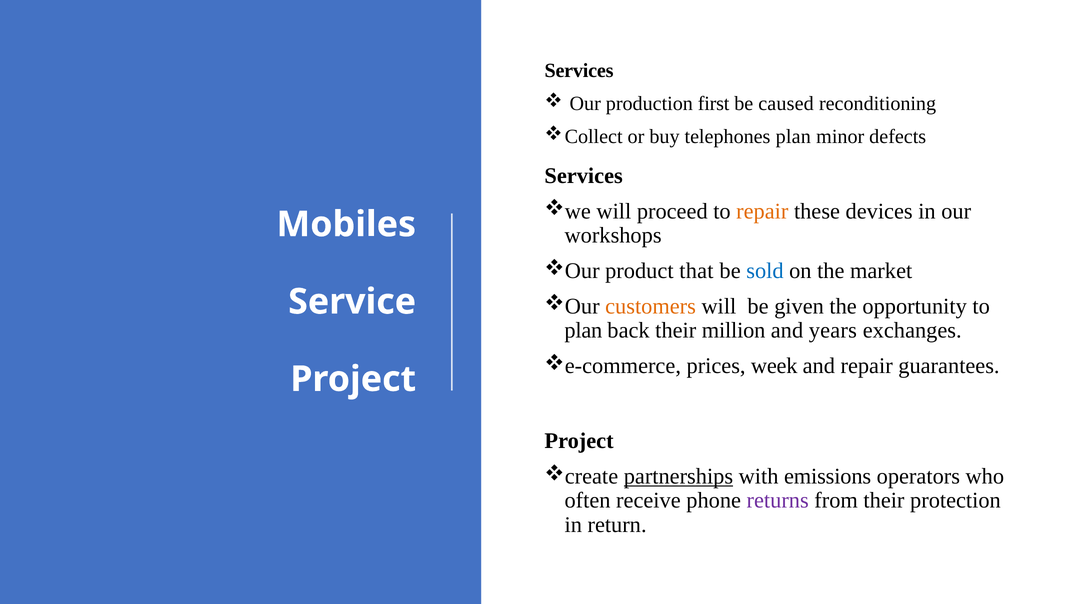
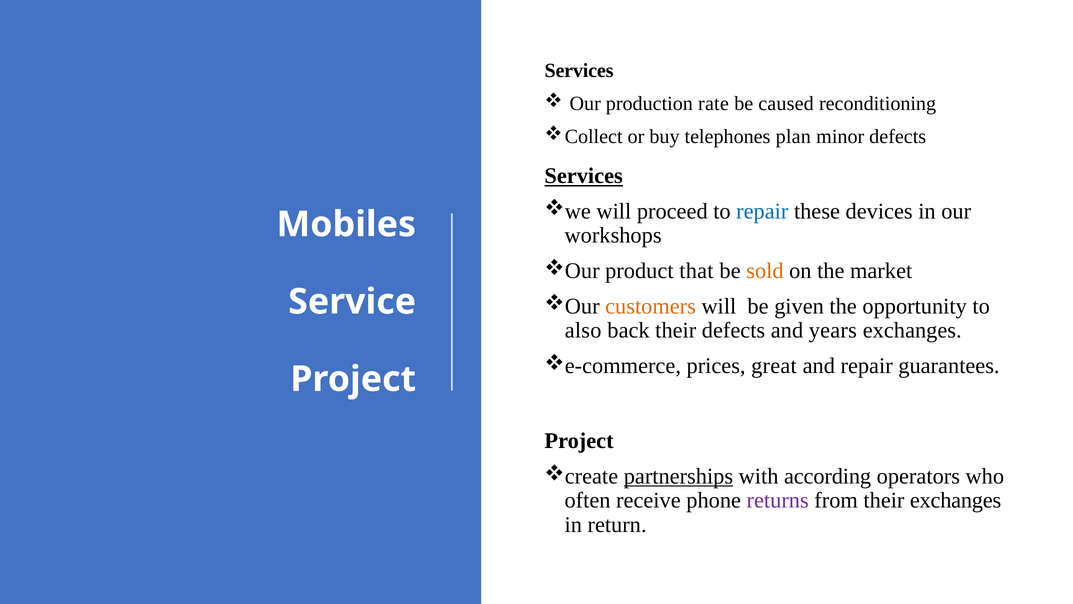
first: first -> rate
Services at (584, 176) underline: none -> present
repair at (762, 211) colour: orange -> blue
sold colour: blue -> orange
plan at (583, 330): plan -> also
their million: million -> defects
week: week -> great
emissions: emissions -> according
their protection: protection -> exchanges
